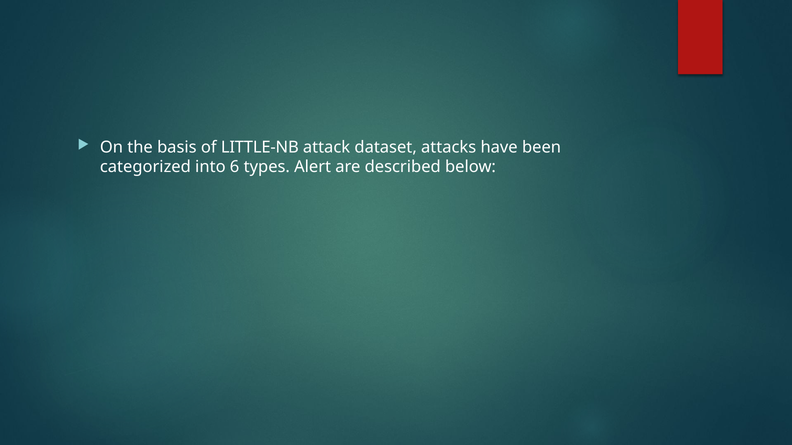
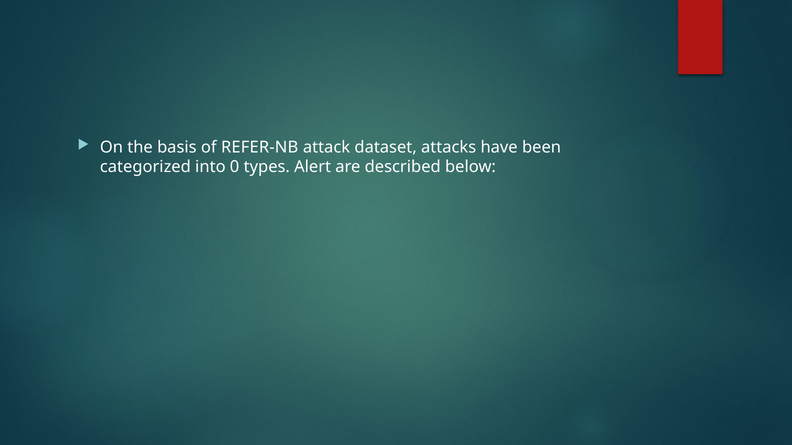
LITTLE-NB: LITTLE-NB -> REFER-NB
6: 6 -> 0
